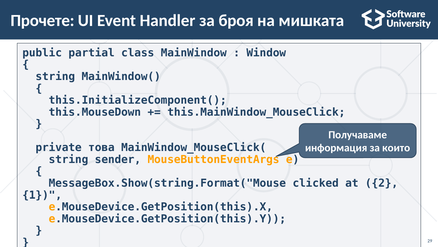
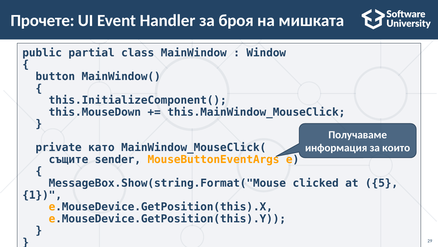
string at (55, 76): string -> button
това: това -> като
string at (68, 159): string -> същите
2: 2 -> 5
